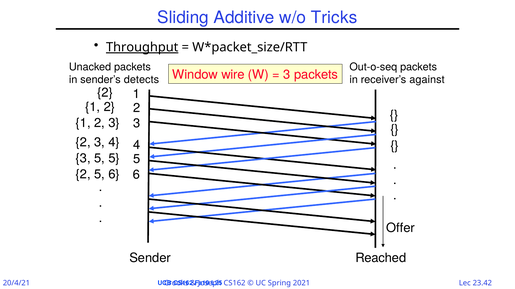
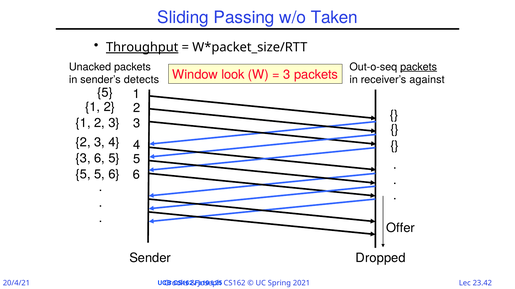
Additive: Additive -> Passing
Tricks: Tricks -> Taken
packets at (419, 67) underline: none -> present
wire: wire -> look
2 at (105, 93): 2 -> 5
3 5: 5 -> 6
2 at (83, 175): 2 -> 5
Reached: Reached -> Dropped
